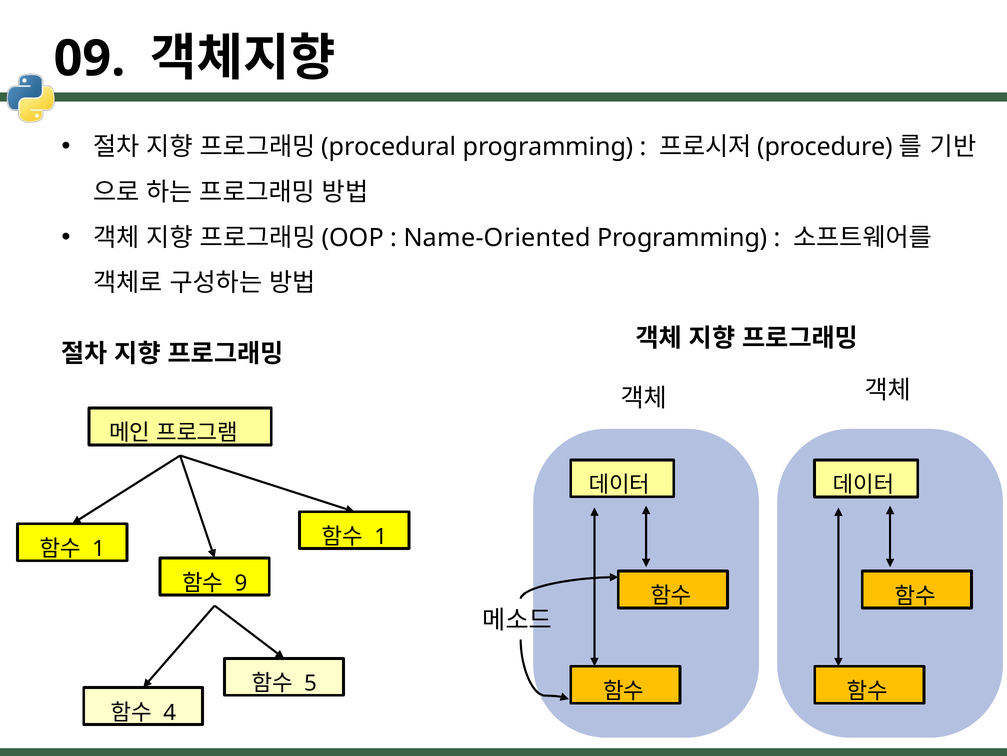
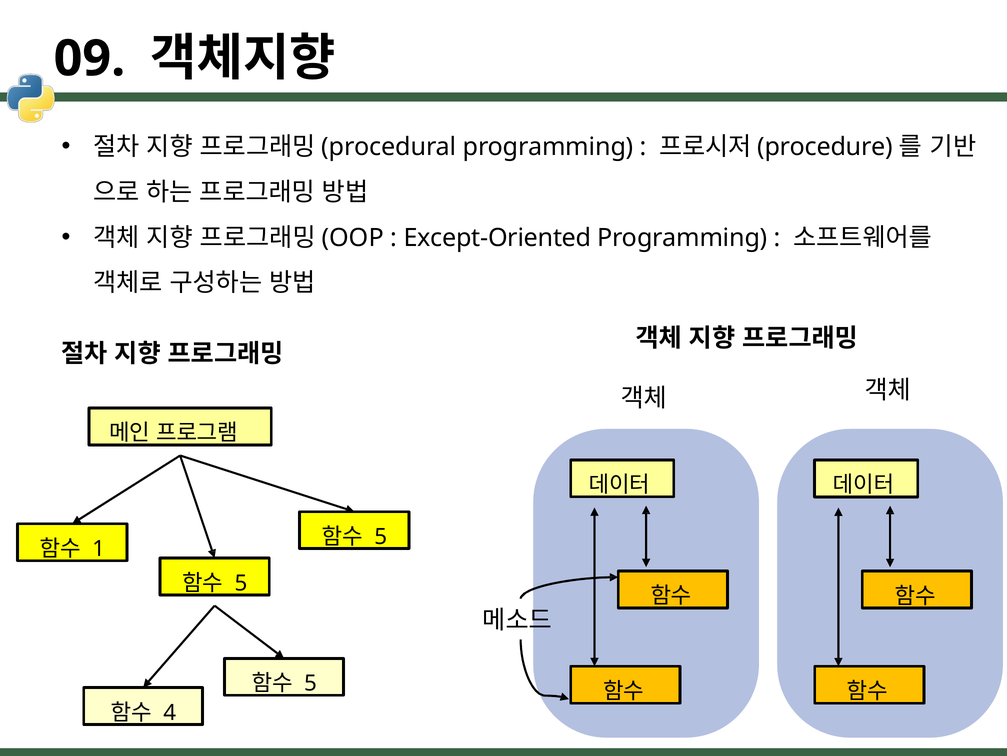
Name-Oriented: Name-Oriented -> Except-Oriented
1 at (381, 536): 1 -> 5
9 at (241, 583): 9 -> 5
